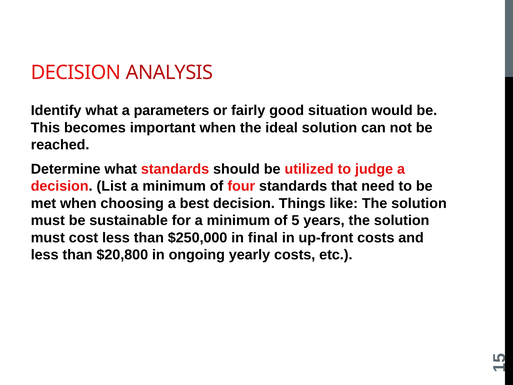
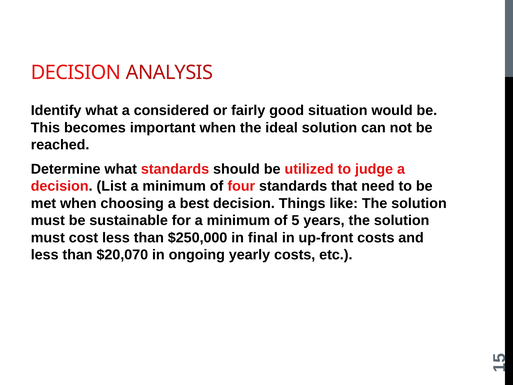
parameters: parameters -> considered
$20,800: $20,800 -> $20,070
